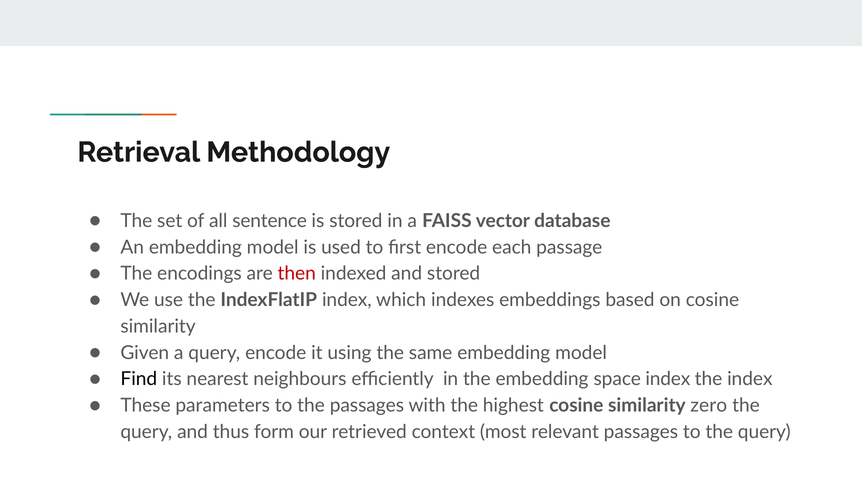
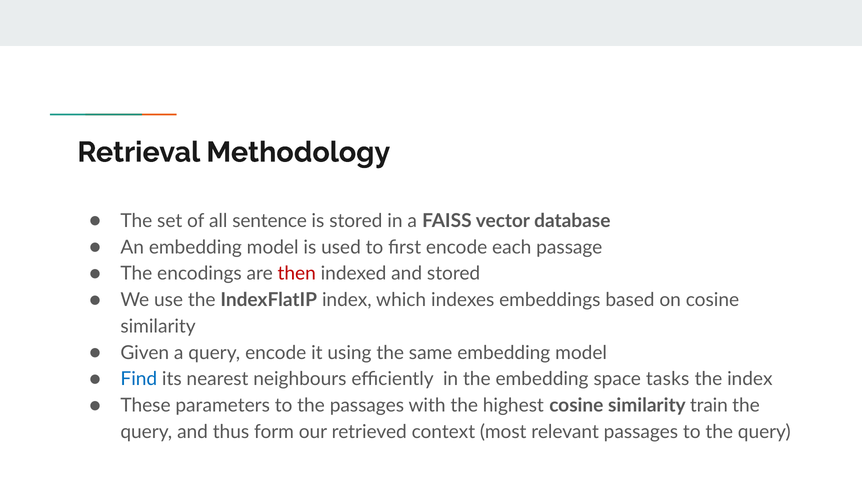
Find colour: black -> blue
space index: index -> tasks
zero: zero -> train
